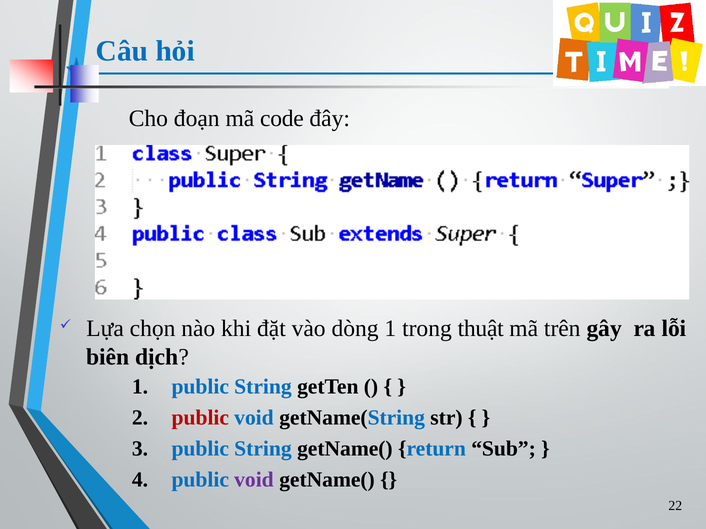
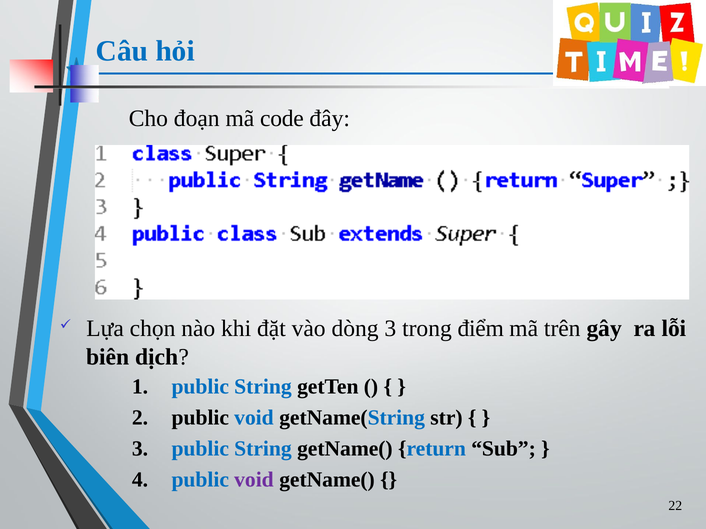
dòng 1: 1 -> 3
thuật: thuật -> điểm
public at (200, 418) colour: red -> black
